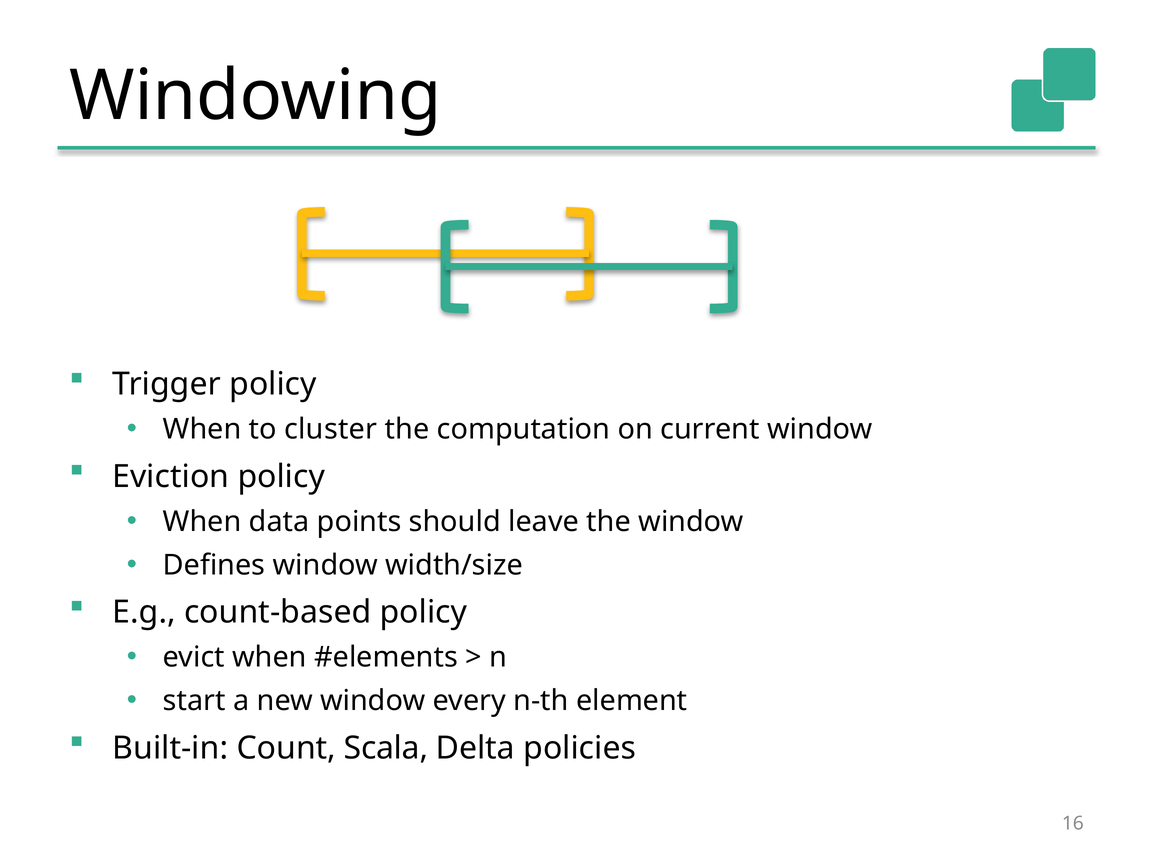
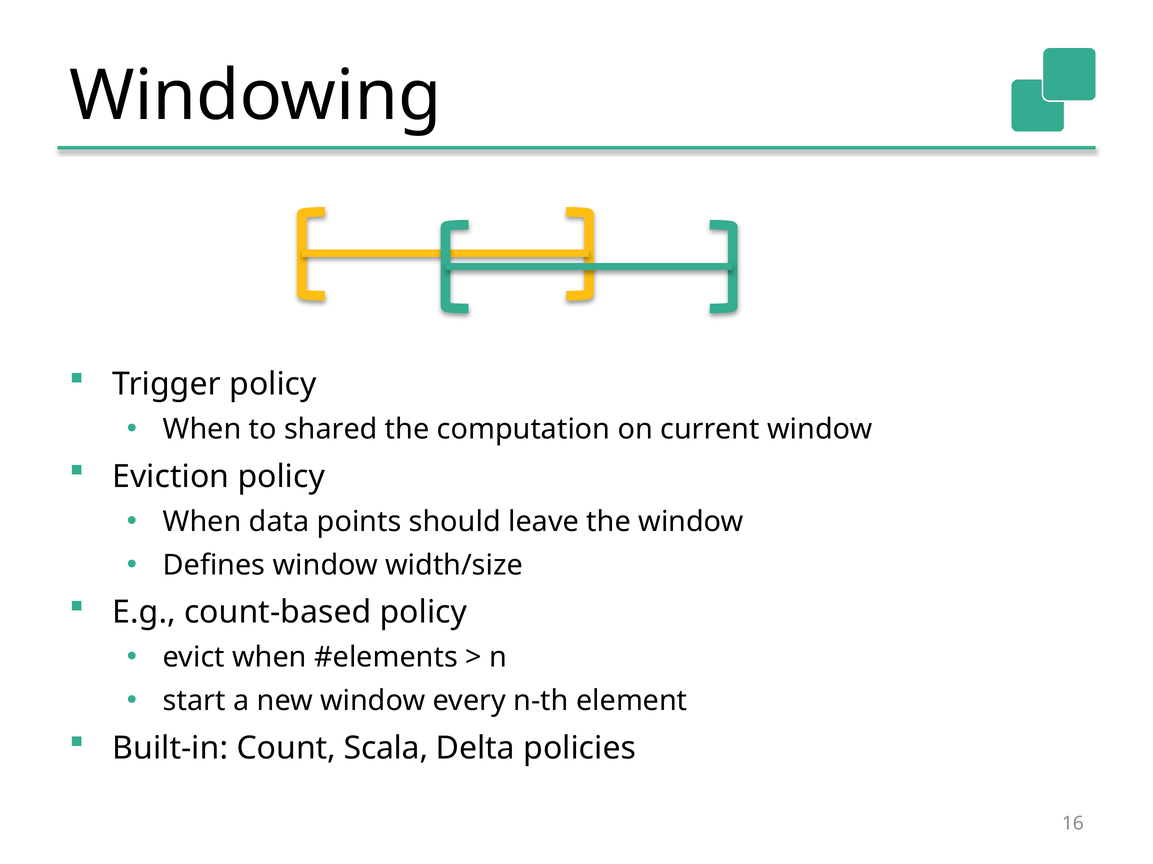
cluster: cluster -> shared
